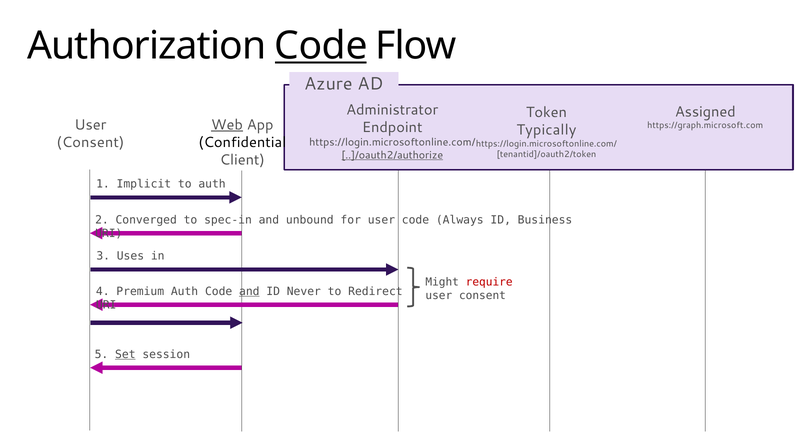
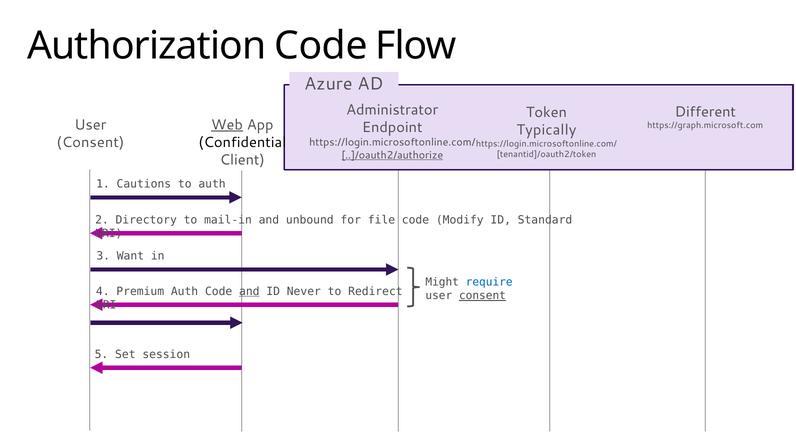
Code at (321, 46) underline: present -> none
Assigned: Assigned -> Different
Implicit: Implicit -> Cautions
Converged: Converged -> Directory
spec-in: spec-in -> mail-in
for user: user -> file
Always: Always -> Modify
Business: Business -> Standard
Uses: Uses -> Want
require colour: red -> blue
consent at (482, 296) underline: none -> present
Set underline: present -> none
